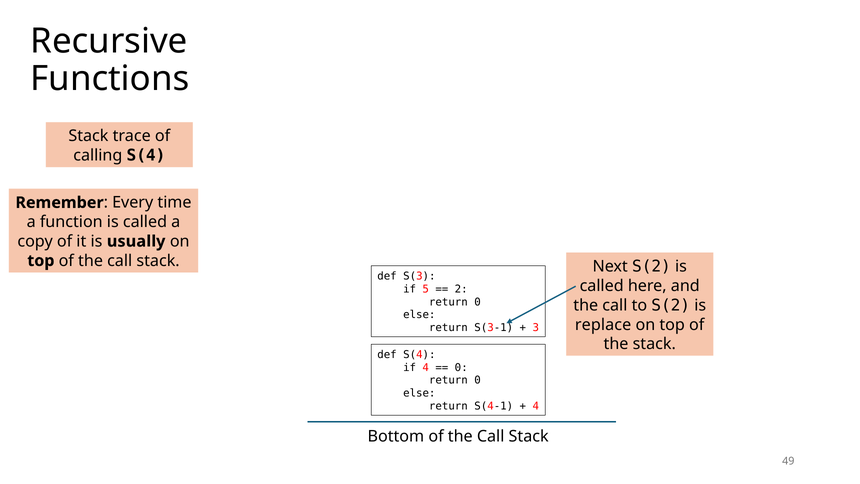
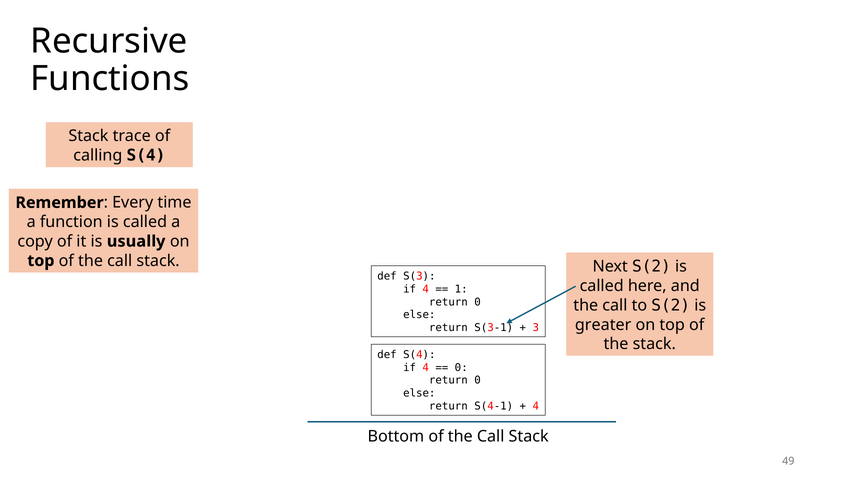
5 at (426, 289): 5 -> 4
2: 2 -> 1
replace: replace -> greater
